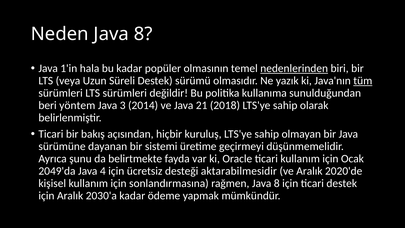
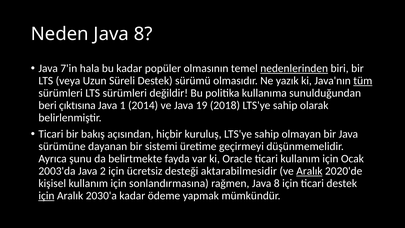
1'in: 1'in -> 7'in
yöntem: yöntem -> çıktısına
3: 3 -> 1
21: 21 -> 19
2049'da: 2049'da -> 2003'da
4: 4 -> 2
Aralık at (309, 171) underline: none -> present
için at (46, 196) underline: none -> present
